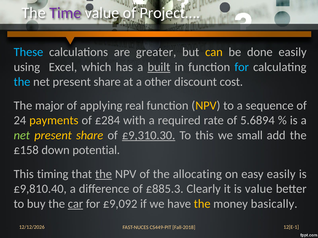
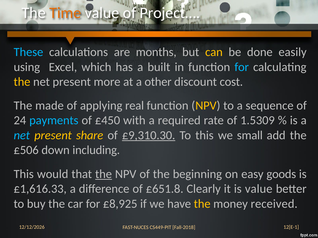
Time colour: purple -> orange
greater: greater -> months
built underline: present -> none
the at (22, 82) colour: light blue -> yellow
share at (107, 82): share -> more
major: major -> made
payments colour: yellow -> light blue
£284: £284 -> £450
5.6894: 5.6894 -> 1.5309
net at (22, 135) colour: light green -> light blue
£158: £158 -> £506
potential: potential -> including
timing: timing -> would
allocating: allocating -> beginning
easy easily: easily -> goods
£9,810.40: £9,810.40 -> £1,616.33
£885.3: £885.3 -> £651.8
car underline: present -> none
£9,092: £9,092 -> £8,925
basically: basically -> received
